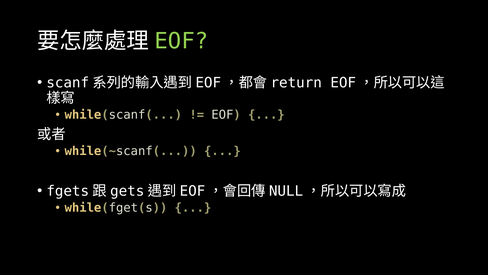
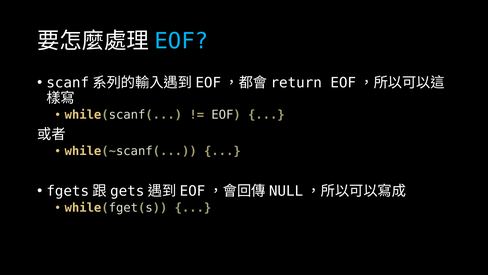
EOF at (181, 41) colour: light green -> light blue
